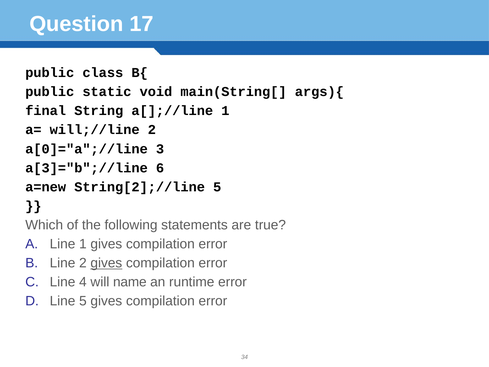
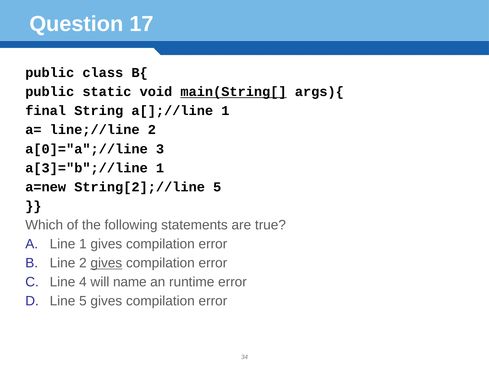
main(String[ underline: none -> present
will;//line: will;//line -> line;//line
a[3]="b";//line 6: 6 -> 1
